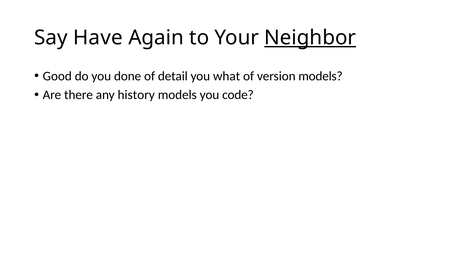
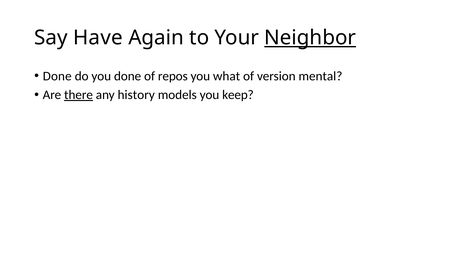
Good at (57, 76): Good -> Done
detail: detail -> repos
version models: models -> mental
there underline: none -> present
code: code -> keep
